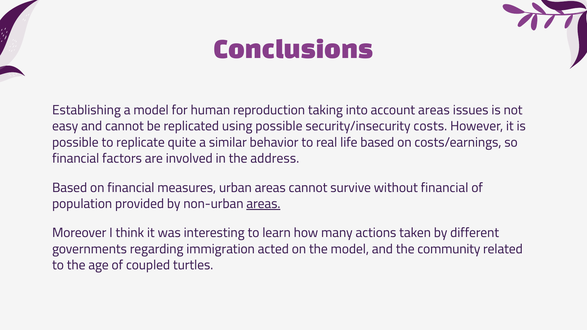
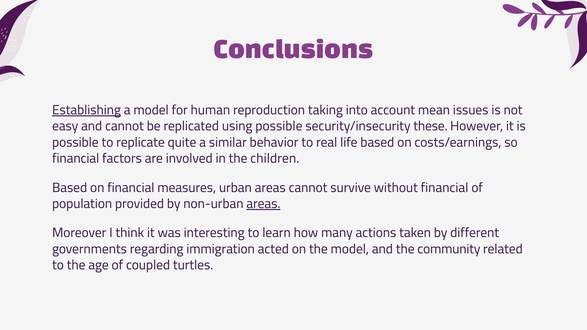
Establishing underline: none -> present
account areas: areas -> mean
costs: costs -> these
address: address -> children
